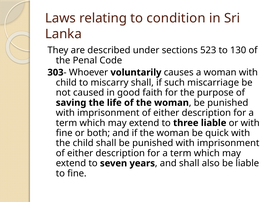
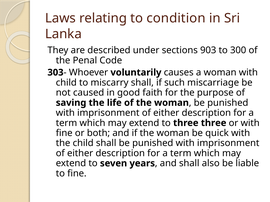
523: 523 -> 903
130: 130 -> 300
three liable: liable -> three
